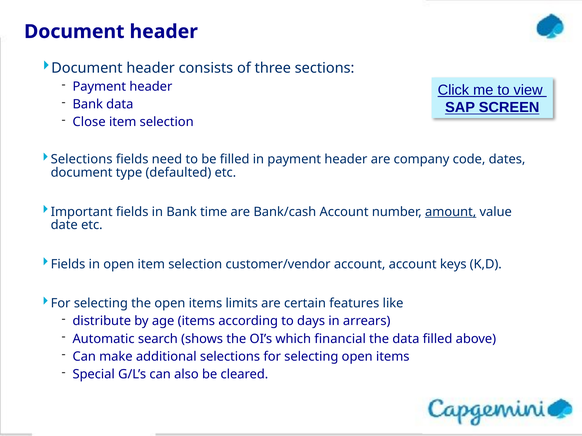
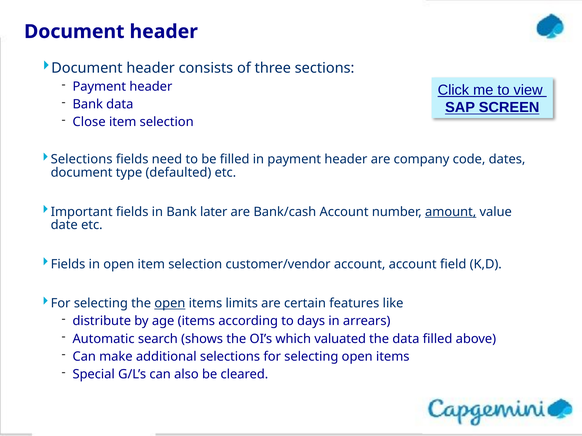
time: time -> later
keys: keys -> field
open at (170, 304) underline: none -> present
financial: financial -> valuated
